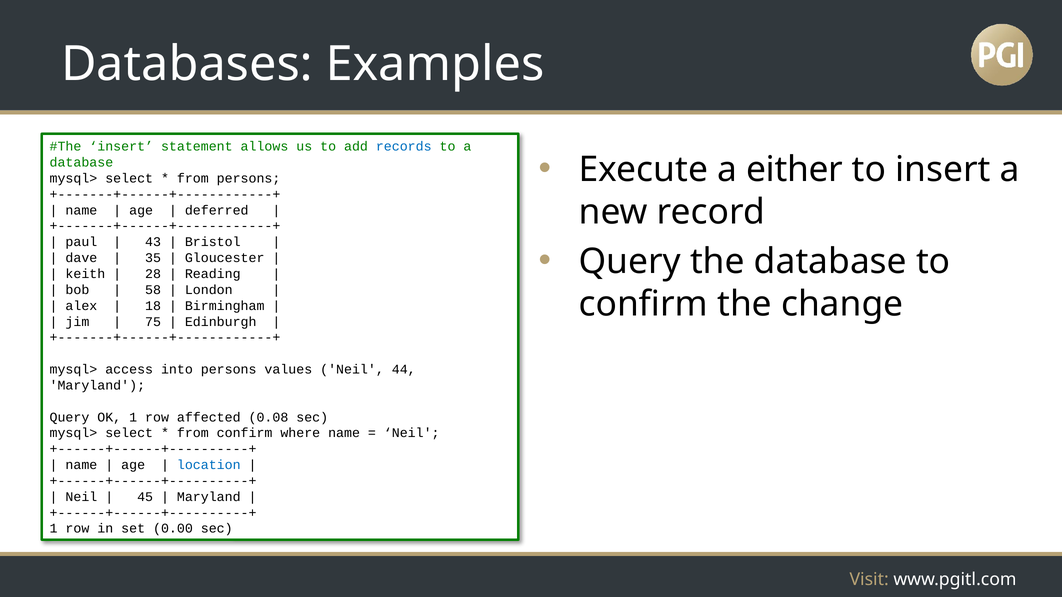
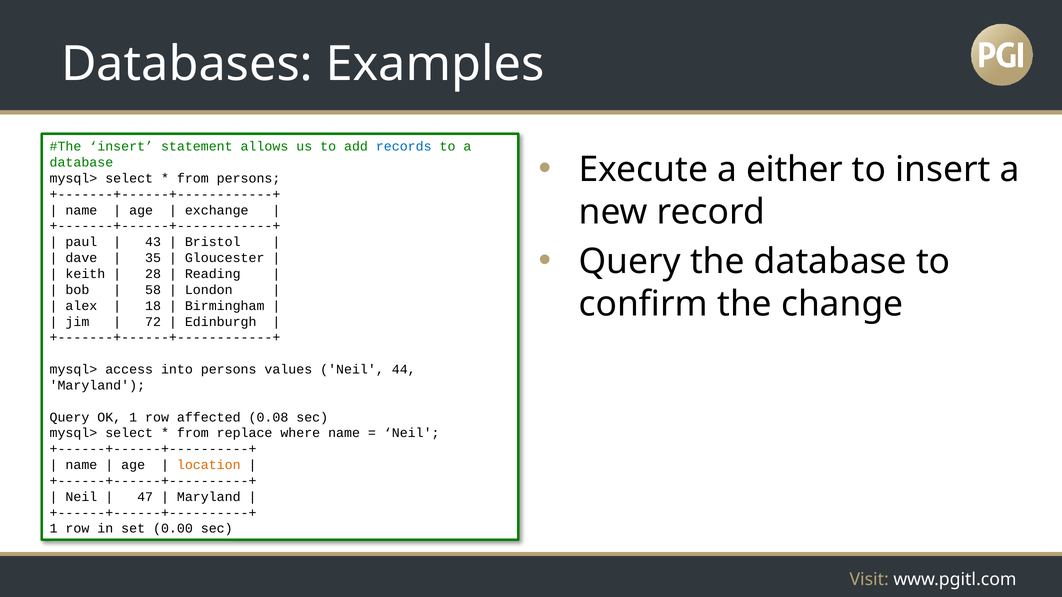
deferred: deferred -> exchange
75: 75 -> 72
from confirm: confirm -> replace
location colour: blue -> orange
45: 45 -> 47
